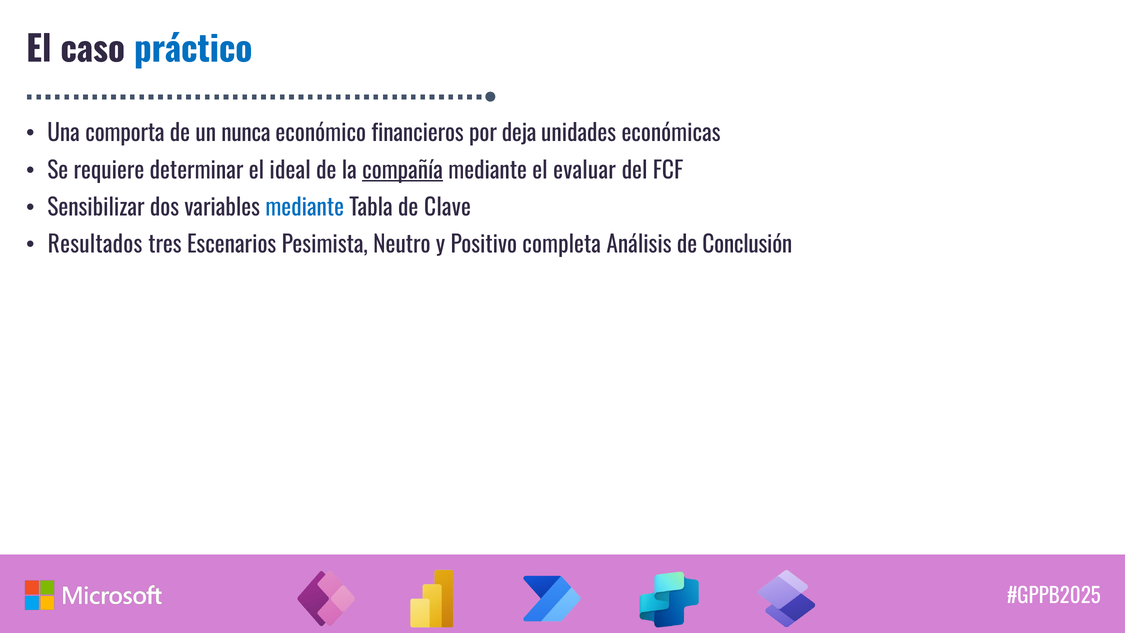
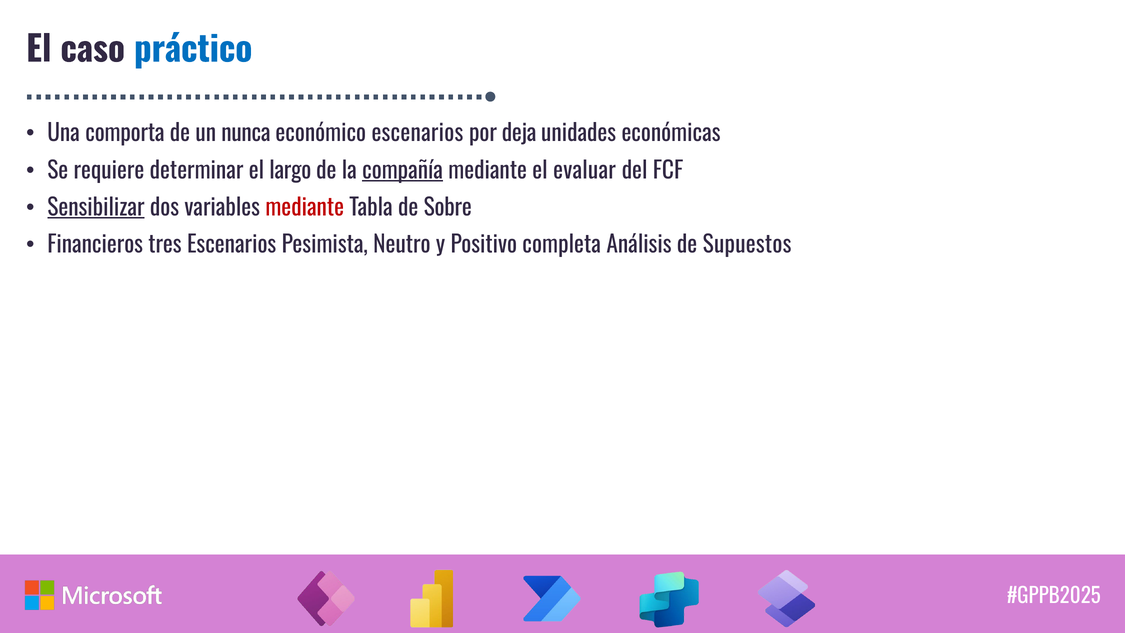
económico financieros: financieros -> escenarios
ideal: ideal -> largo
Sensibilizar underline: none -> present
mediante at (305, 208) colour: blue -> red
Clave: Clave -> Sobre
Resultados: Resultados -> Financieros
Conclusión: Conclusión -> Supuestos
